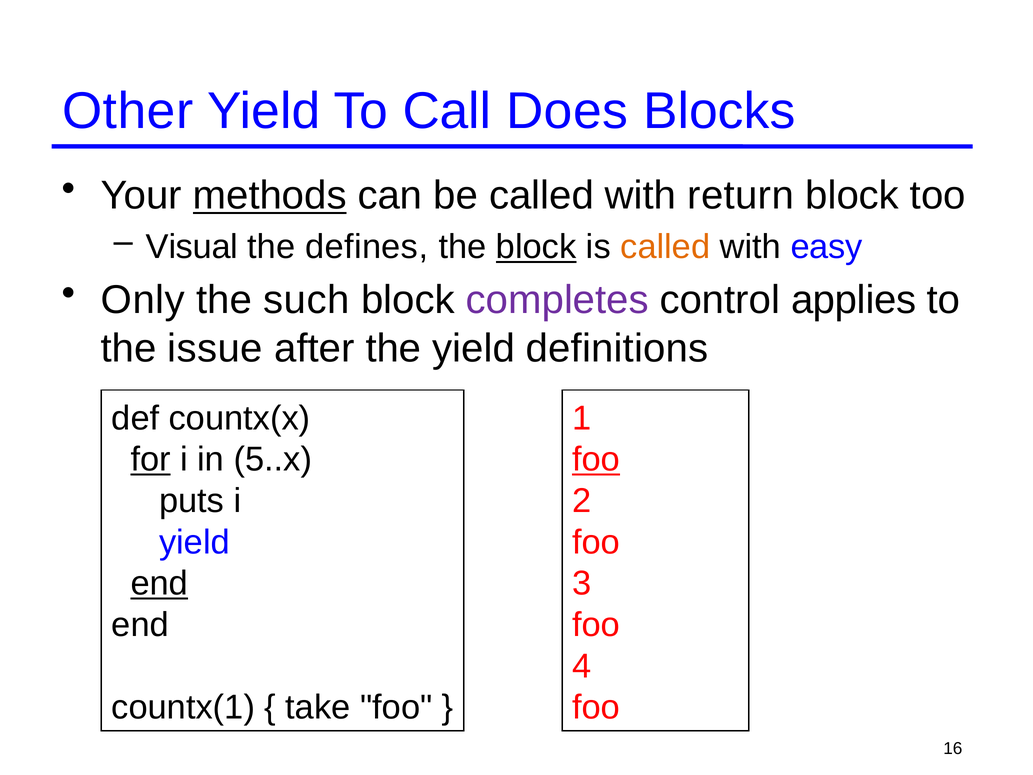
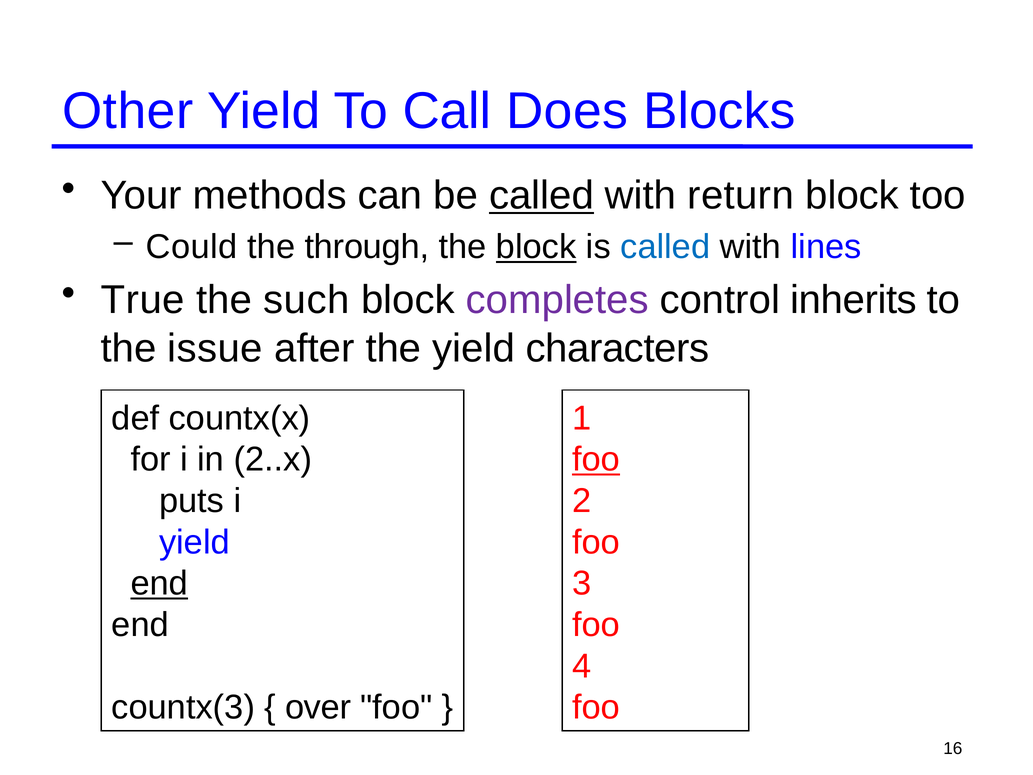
methods underline: present -> none
called at (542, 196) underline: none -> present
Visual: Visual -> Could
defines: defines -> through
called at (665, 247) colour: orange -> blue
easy: easy -> lines
Only: Only -> True
applies: applies -> inherits
definitions: definitions -> characters
for underline: present -> none
5..x: 5..x -> 2..x
countx(1: countx(1 -> countx(3
take: take -> over
